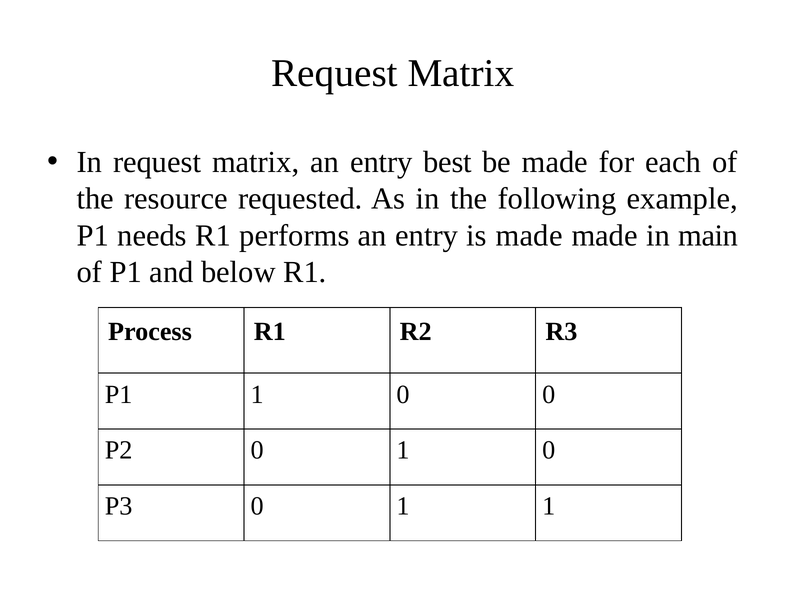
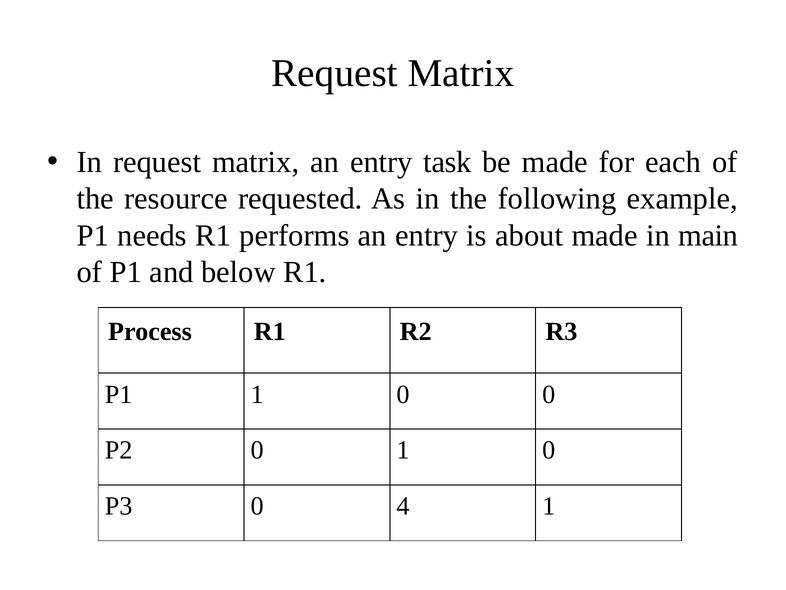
best: best -> task
is made: made -> about
P3 0 1: 1 -> 4
